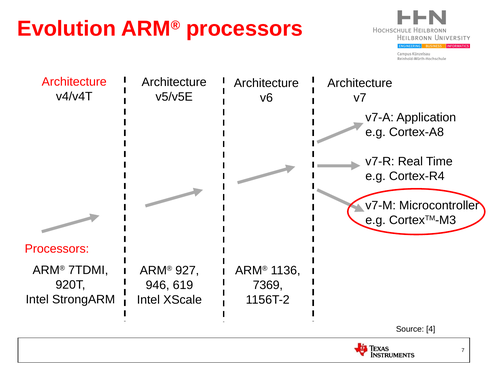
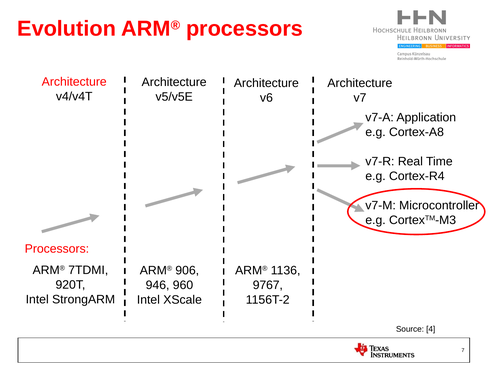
927: 927 -> 906
619: 619 -> 960
7369: 7369 -> 9767
